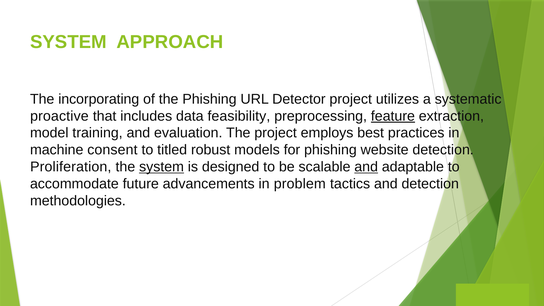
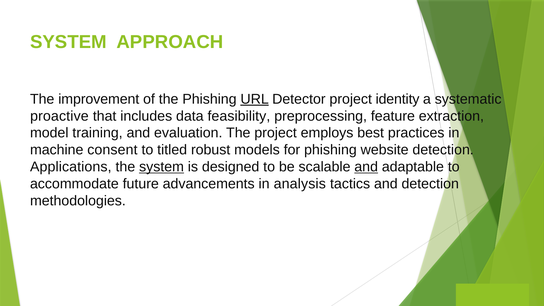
incorporating: incorporating -> improvement
URL underline: none -> present
utilizes: utilizes -> identity
feature underline: present -> none
Proliferation: Proliferation -> Applications
problem: problem -> analysis
